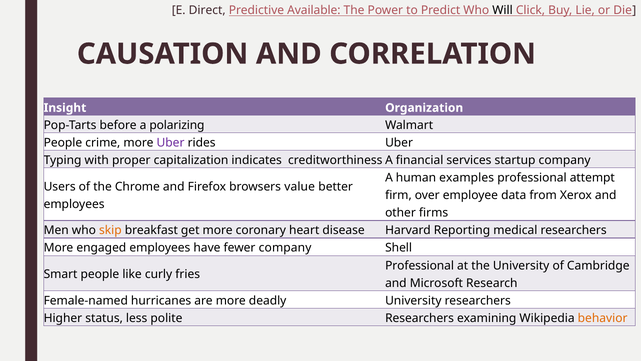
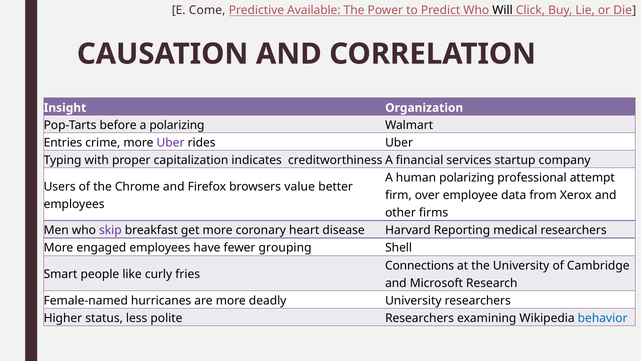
Direct: Direct -> Come
People at (63, 143): People -> Entries
human examples: examples -> polarizing
skip colour: orange -> purple
fewer company: company -> grouping
Professional at (420, 265): Professional -> Connections
behavior colour: orange -> blue
